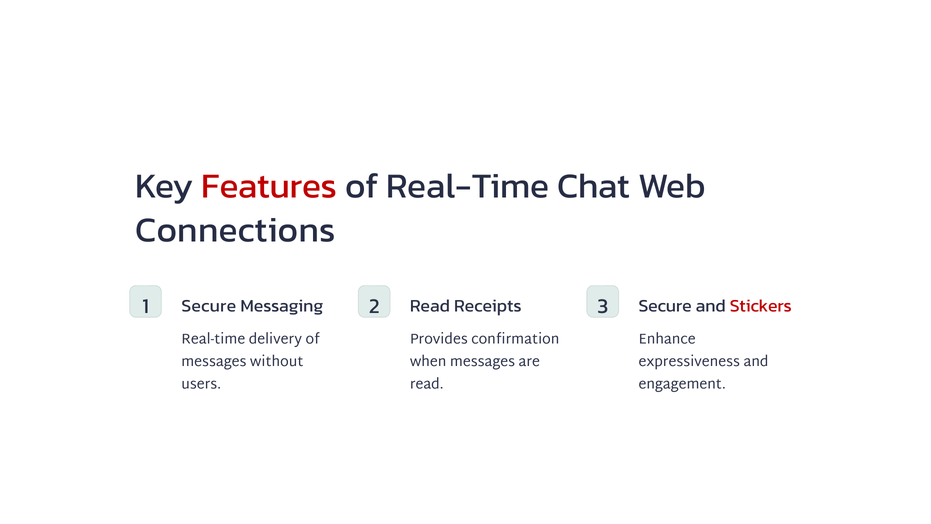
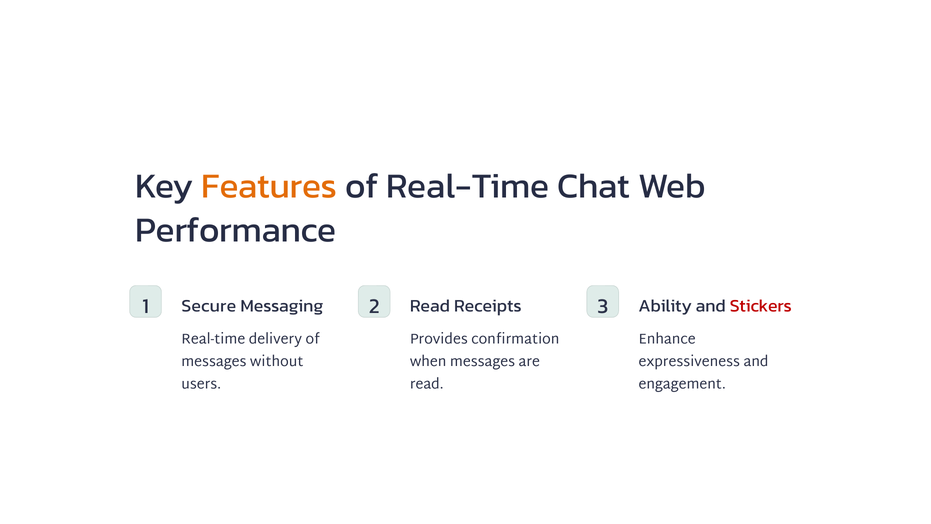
Features colour: red -> orange
Connections: Connections -> Performance
3 Secure: Secure -> Ability
